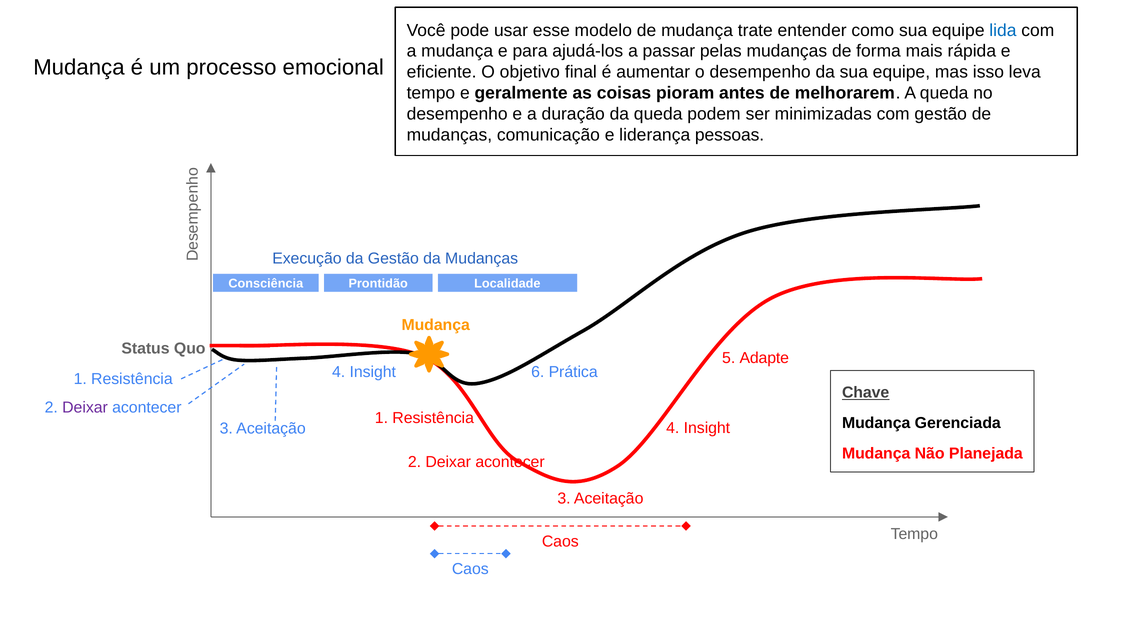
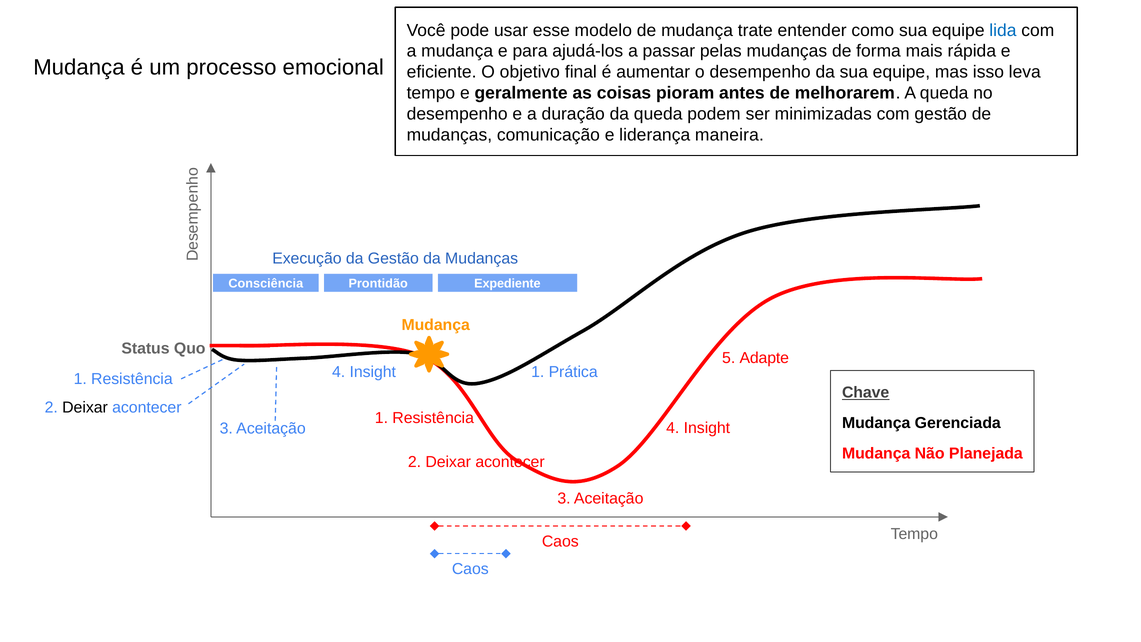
pessoas: pessoas -> maneira
Localidade: Localidade -> Expediente
Insight 6: 6 -> 1
Deixar at (85, 407) colour: purple -> black
